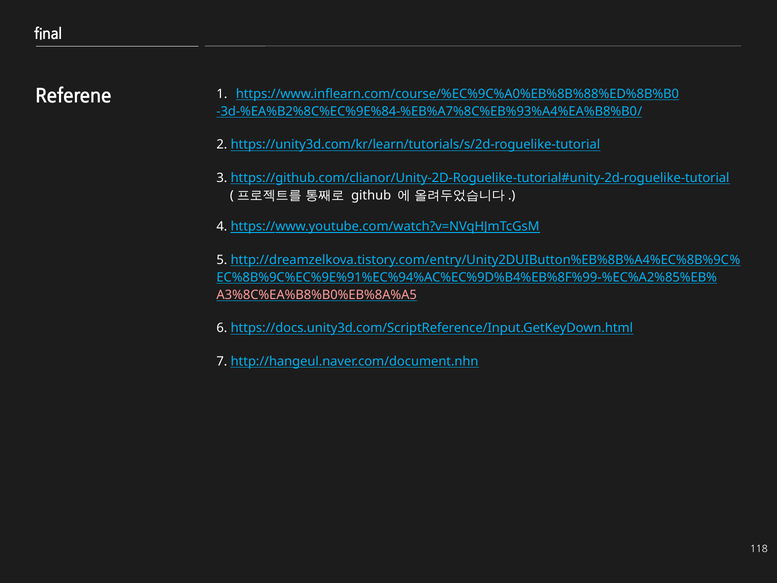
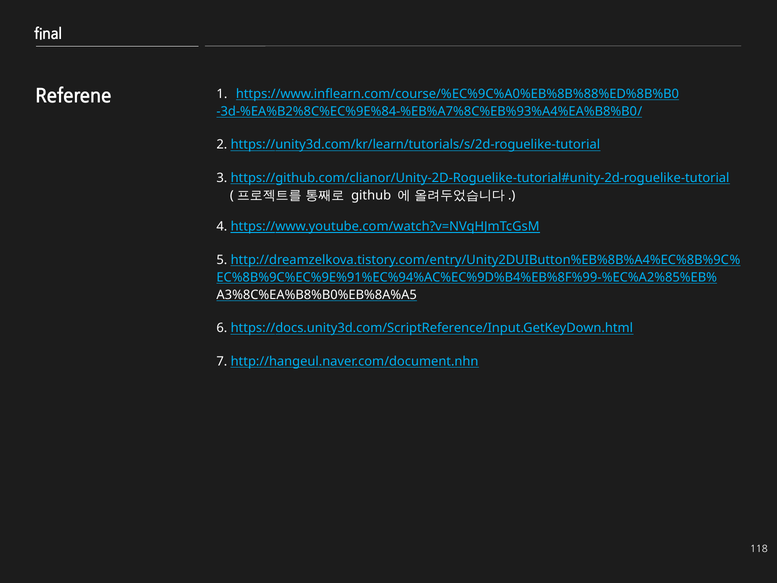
A3%8C%EA%B8%B0%EB%8A%A5 colour: pink -> white
